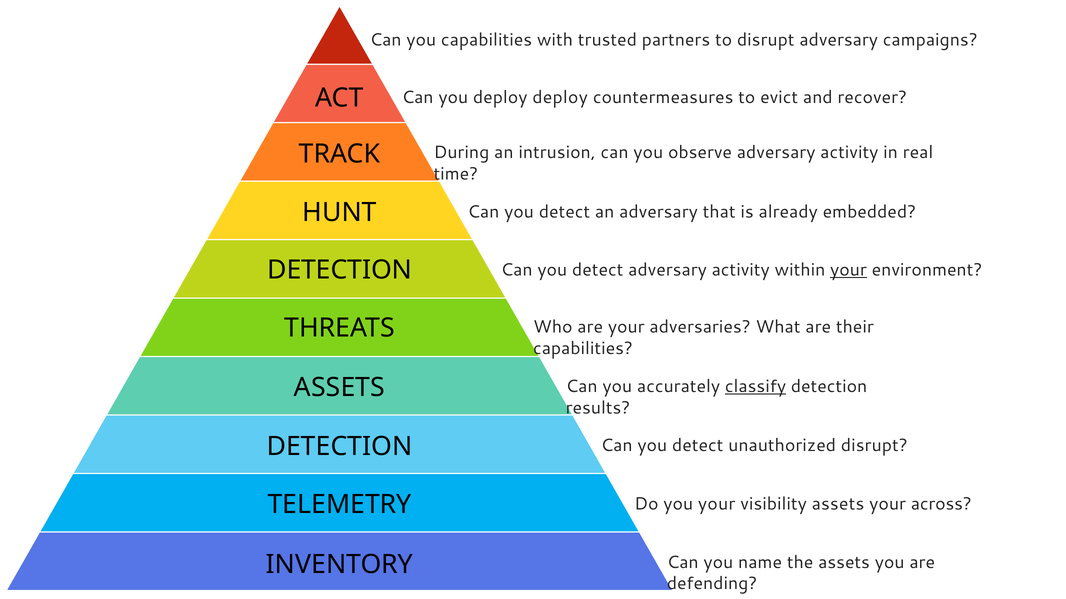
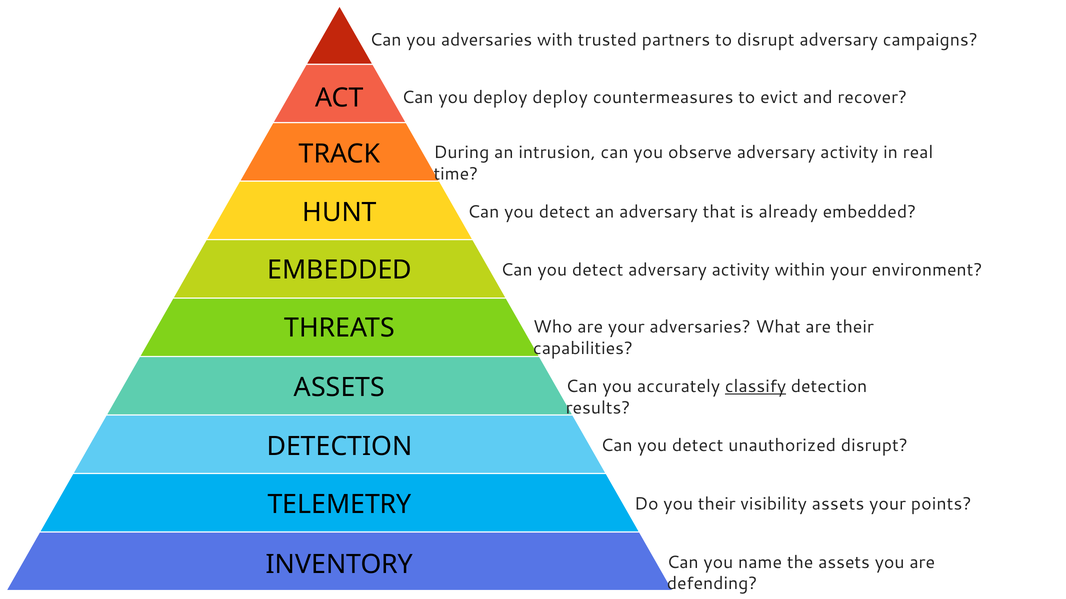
you capabilities: capabilities -> adversaries
DETECTION at (340, 270): DETECTION -> EMBEDDED
your at (848, 270) underline: present -> none
you your: your -> their
across: across -> points
